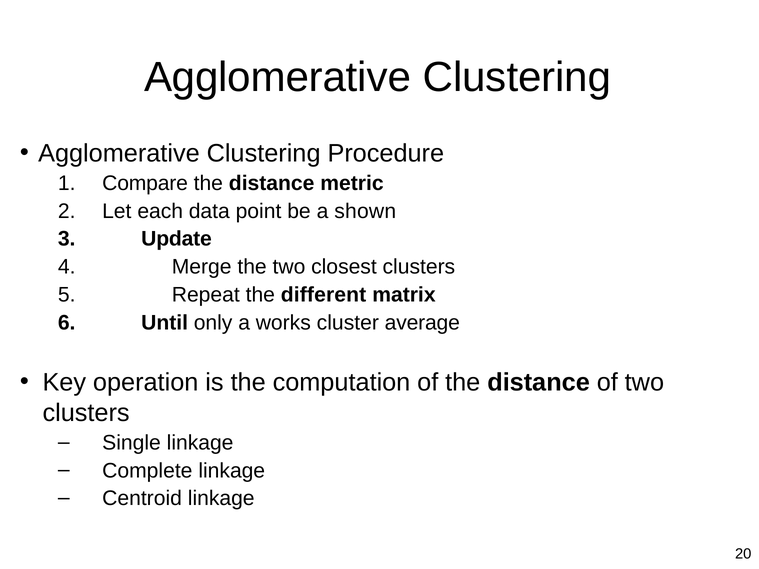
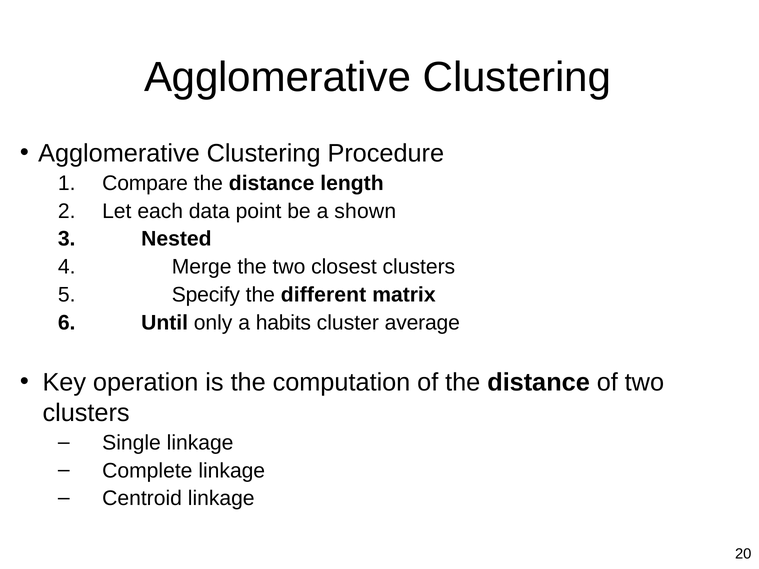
metric: metric -> length
Update: Update -> Nested
Repeat: Repeat -> Specify
works: works -> habits
